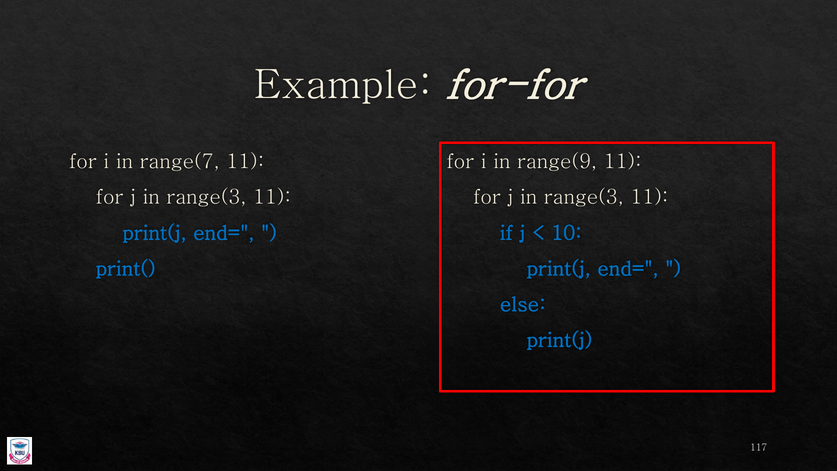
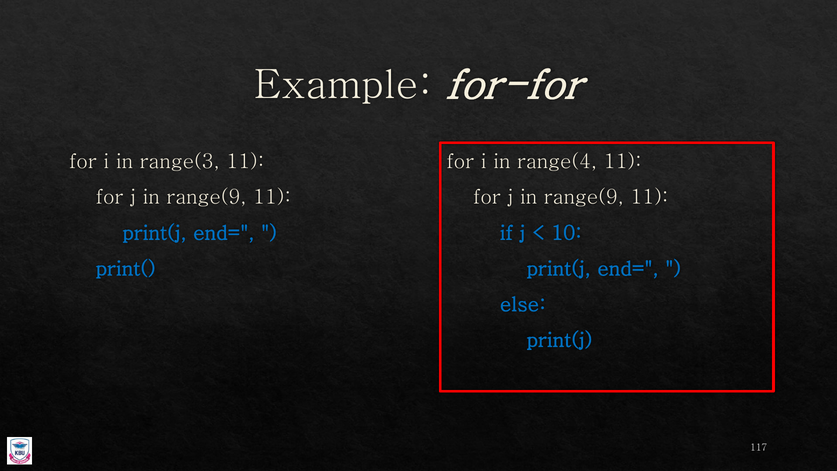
range(7: range(7 -> range(3
range(9: range(9 -> range(4
range(3 at (206, 197): range(3 -> range(9
range(3 at (584, 197): range(3 -> range(9
